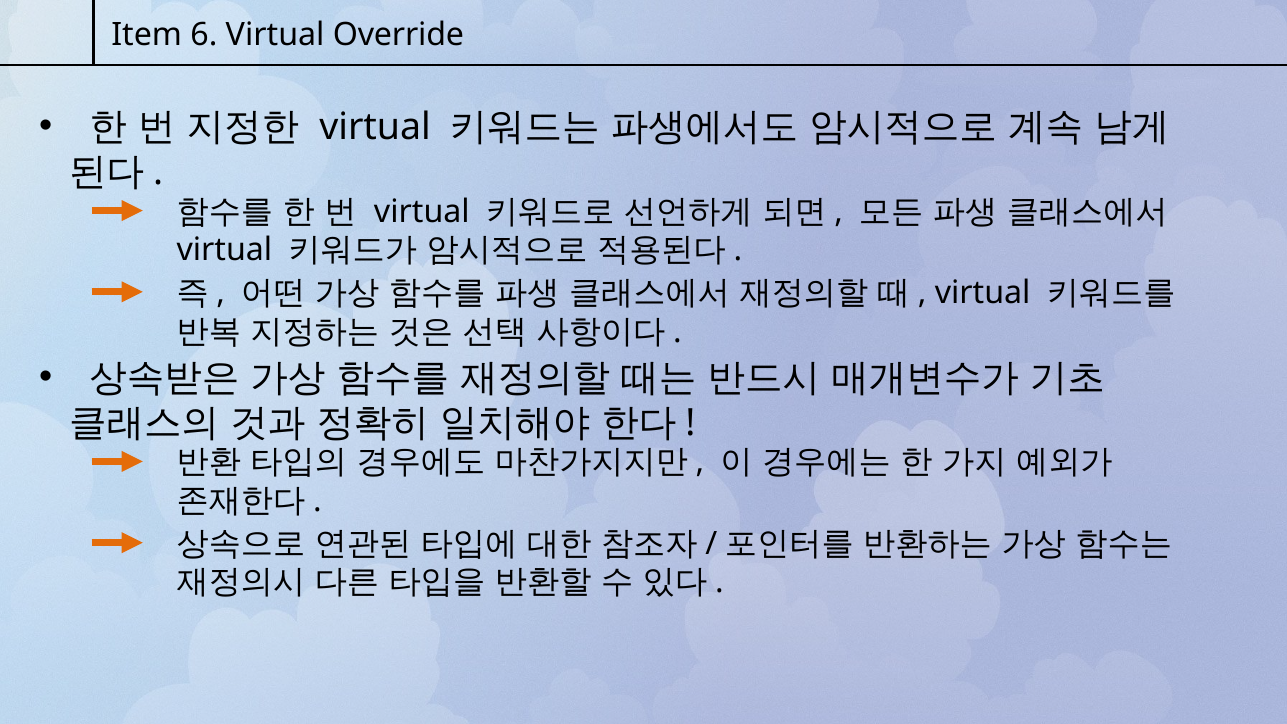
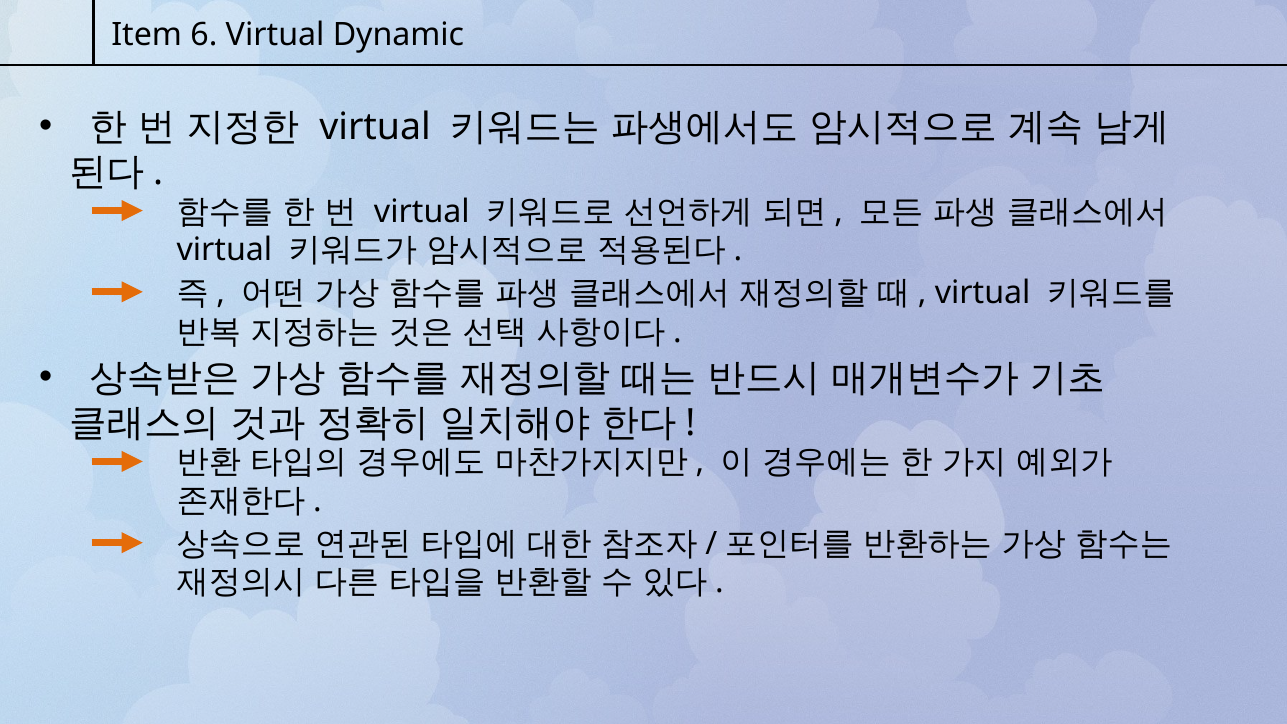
Override: Override -> Dynamic
